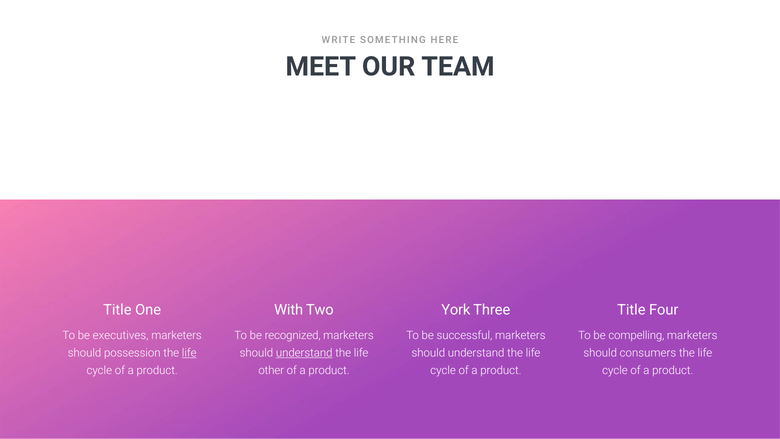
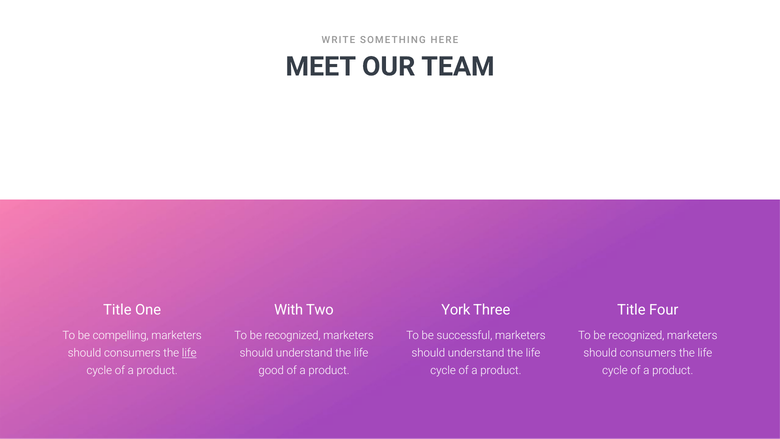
executives: executives -> compelling
compelling at (636, 335): compelling -> recognized
possession at (132, 353): possession -> consumers
understand at (304, 353) underline: present -> none
other: other -> good
